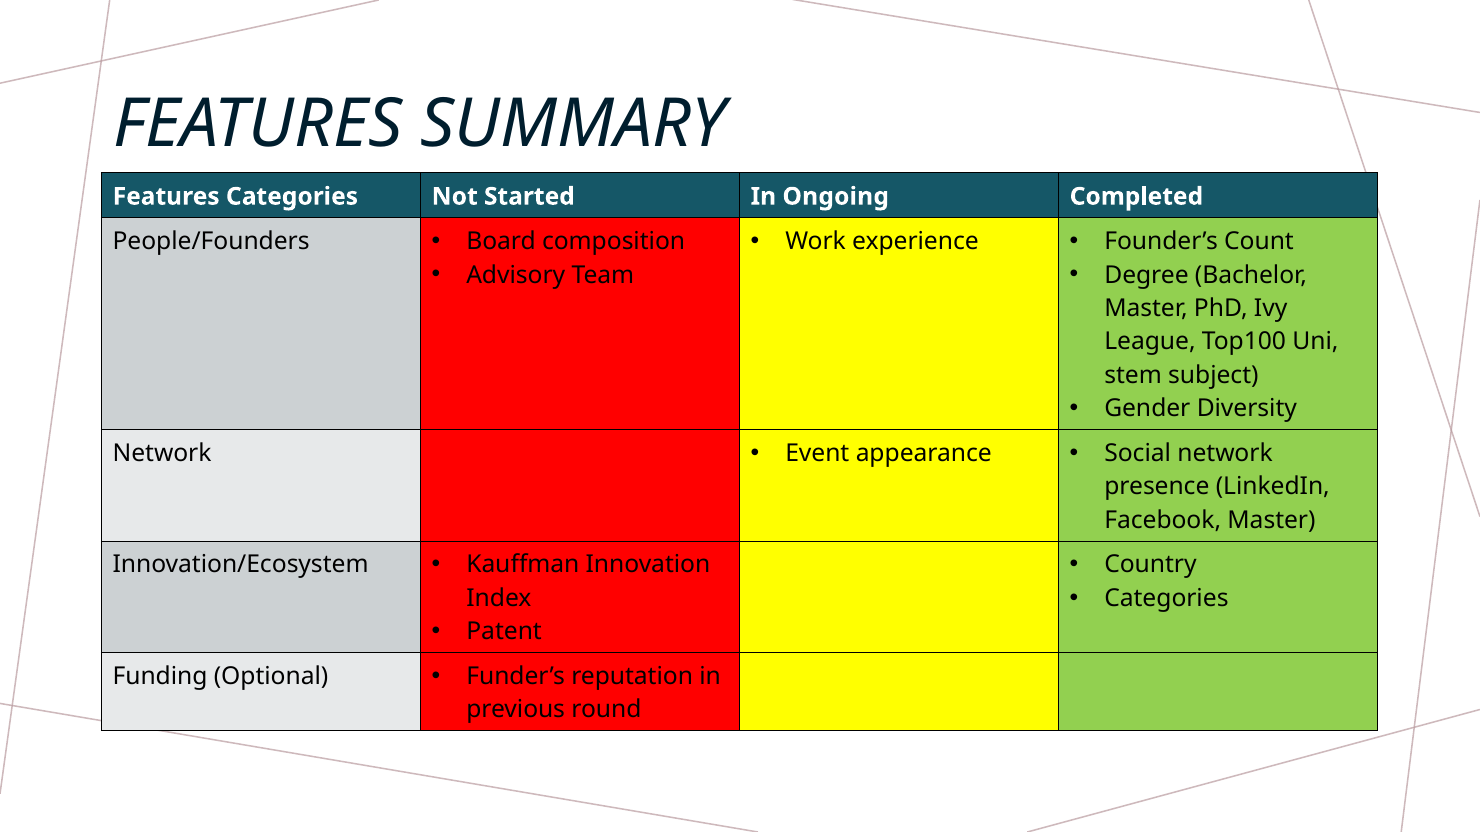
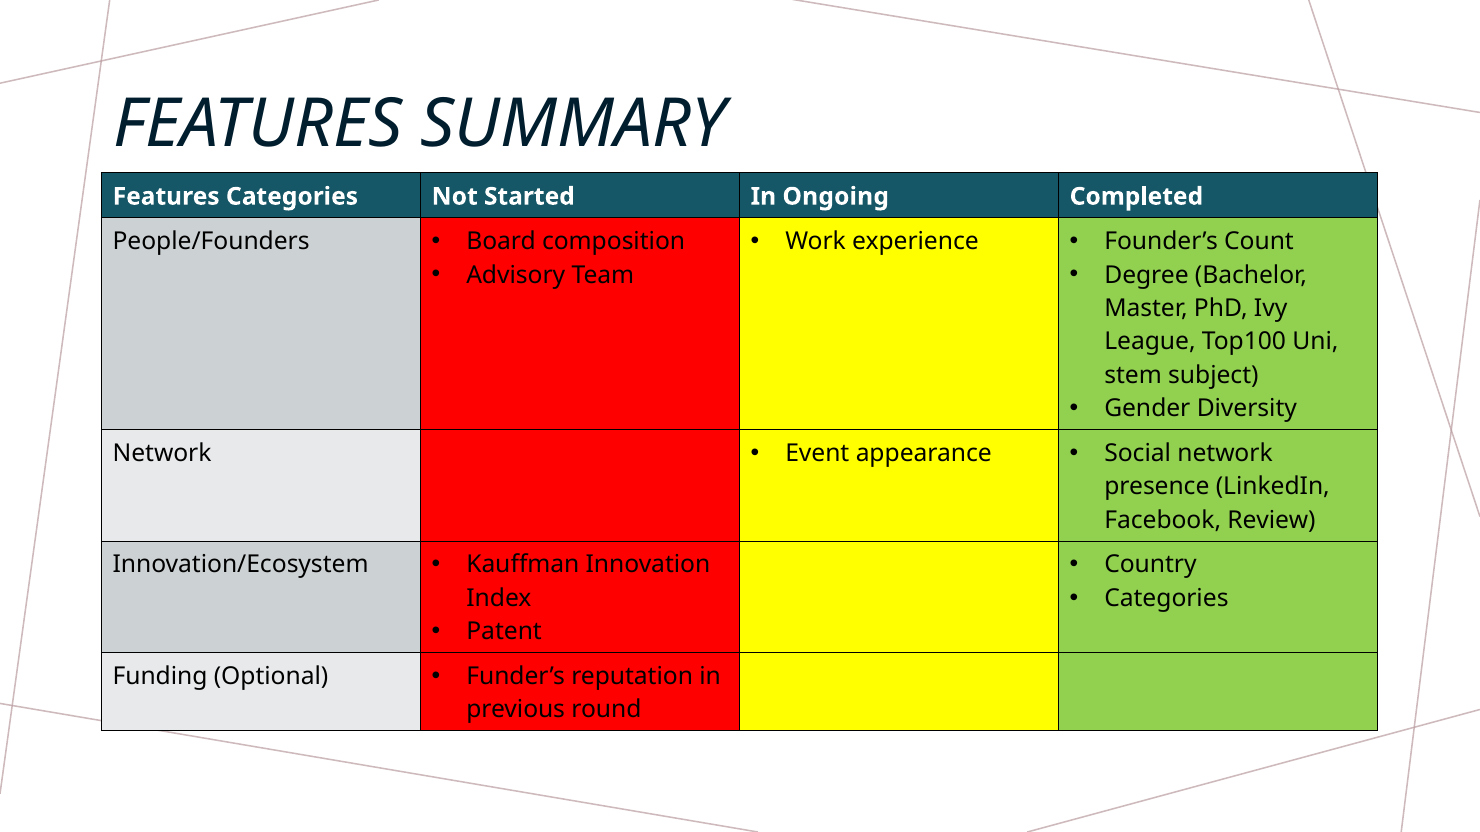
Facebook Master: Master -> Review
